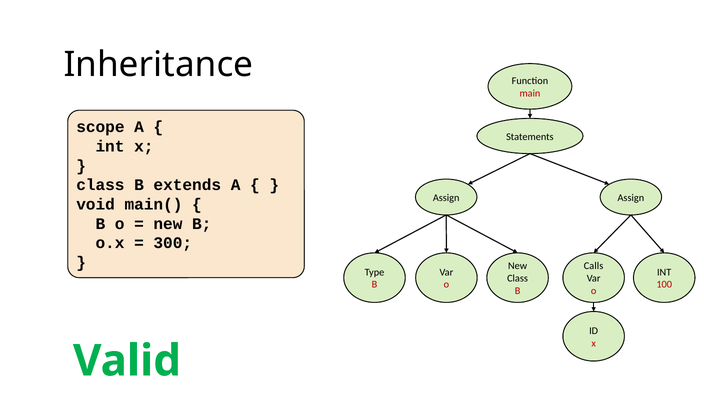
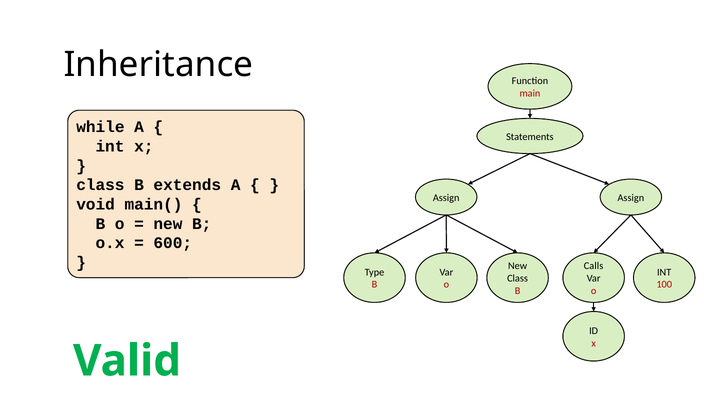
scope: scope -> while
300: 300 -> 600
